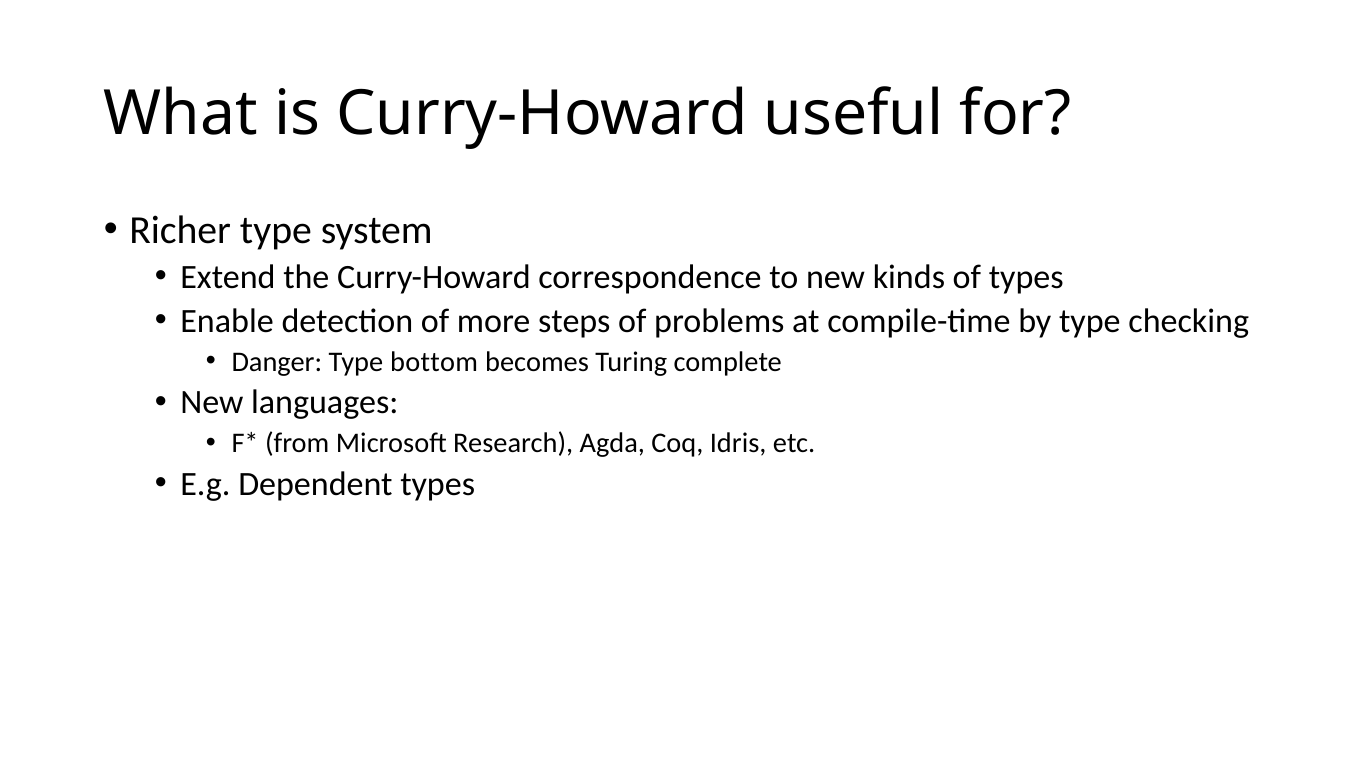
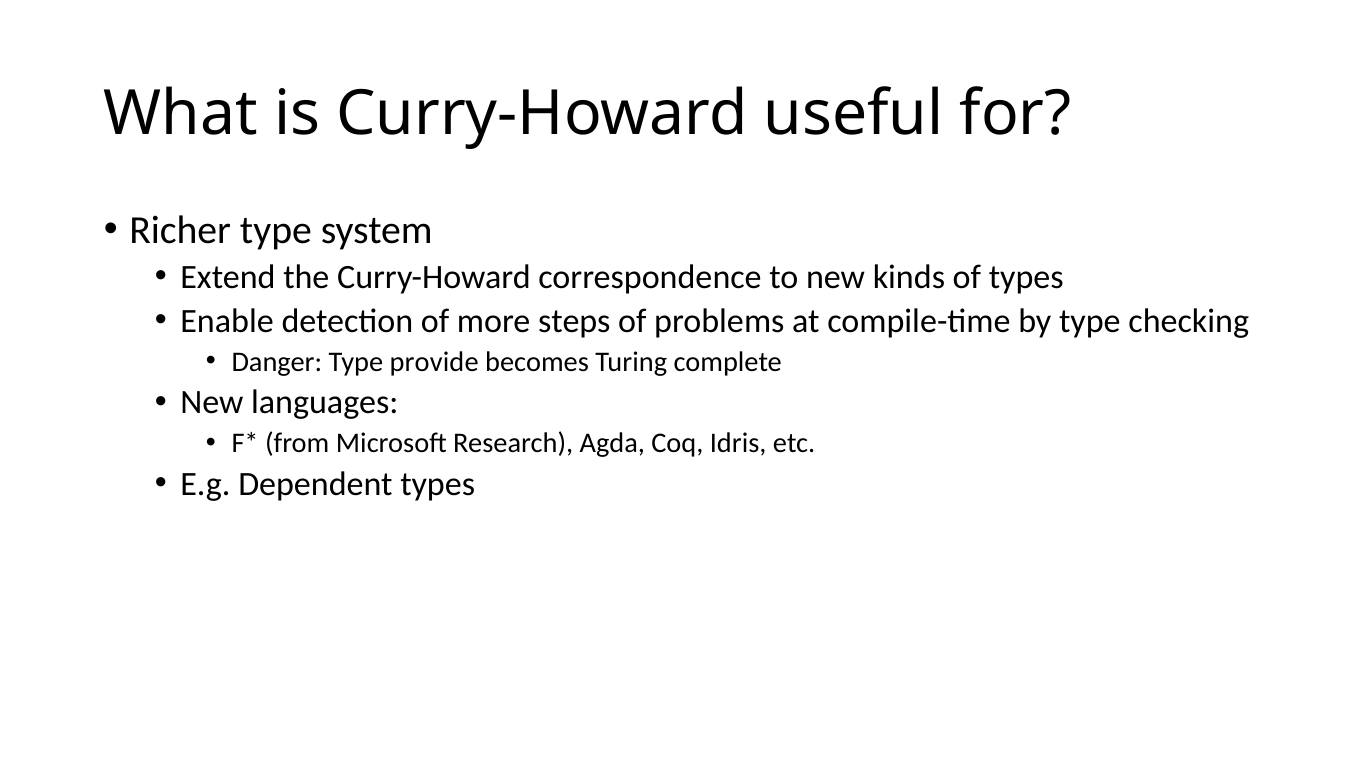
bottom: bottom -> provide
